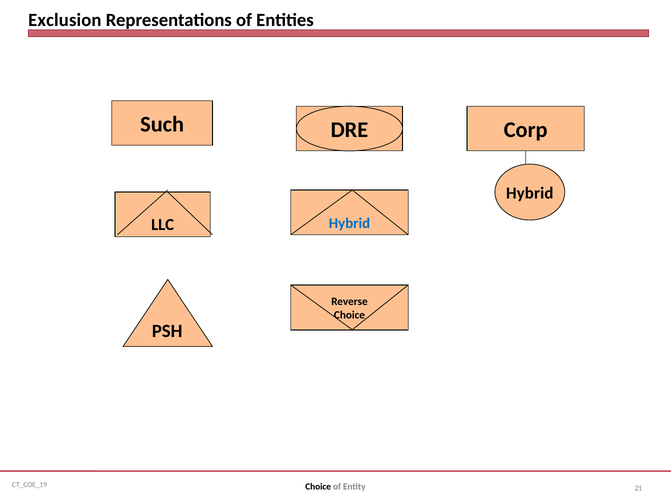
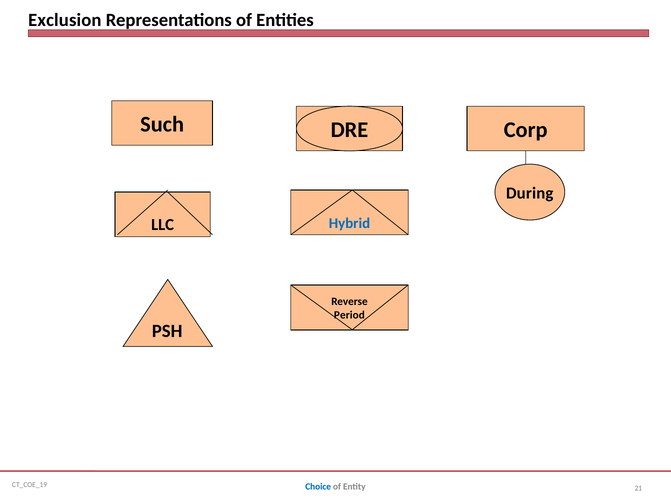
Hybrid at (530, 193): Hybrid -> During
Choice at (349, 315): Choice -> Period
Choice at (318, 487) colour: black -> blue
